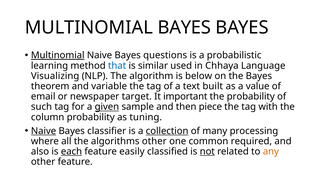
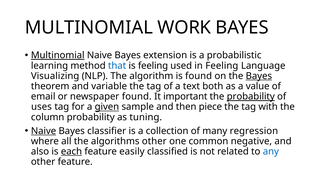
MULTINOMIAL BAYES: BAYES -> WORK
questions: questions -> extension
is similar: similar -> feeling
in Chhaya: Chhaya -> Feeling
is below: below -> found
Bayes at (259, 76) underline: none -> present
built: built -> both
newspaper target: target -> found
probability at (251, 96) underline: none -> present
such: such -> uses
collection underline: present -> none
processing: processing -> regression
required: required -> negative
not underline: present -> none
any colour: orange -> blue
